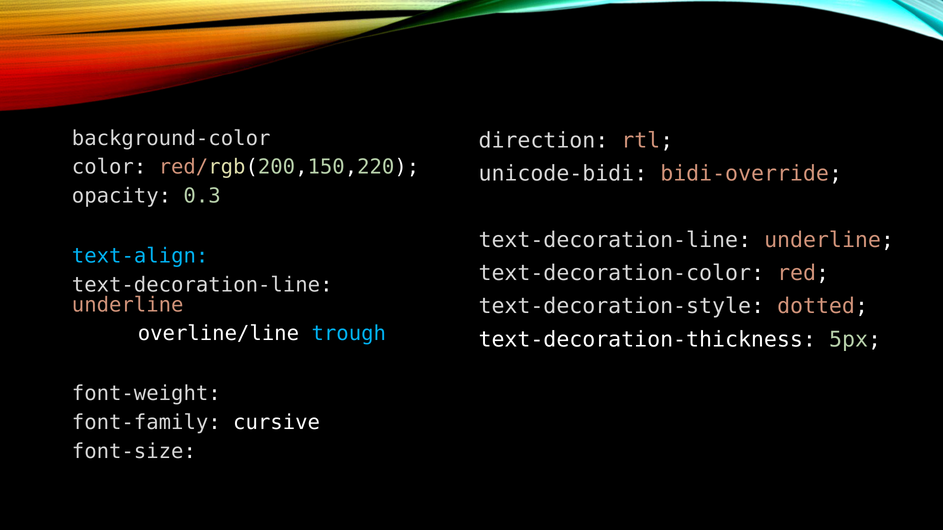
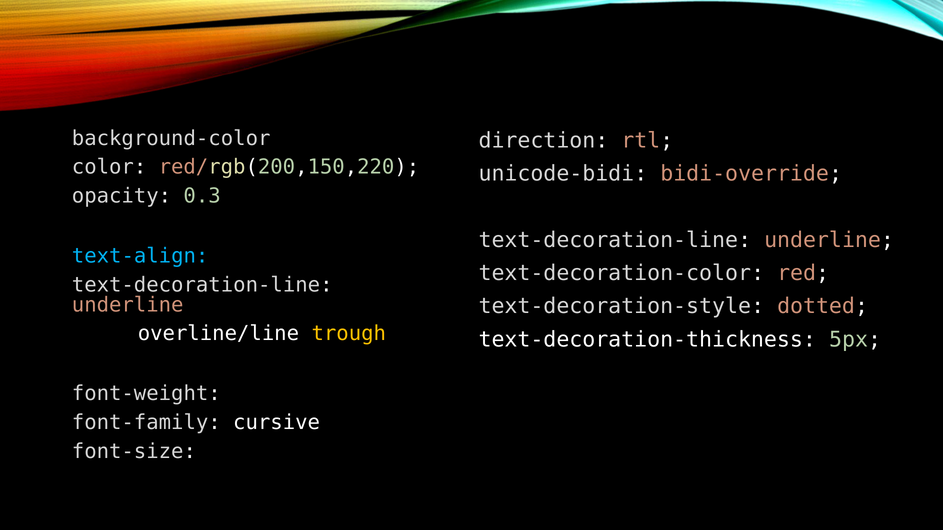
trough colour: light blue -> yellow
